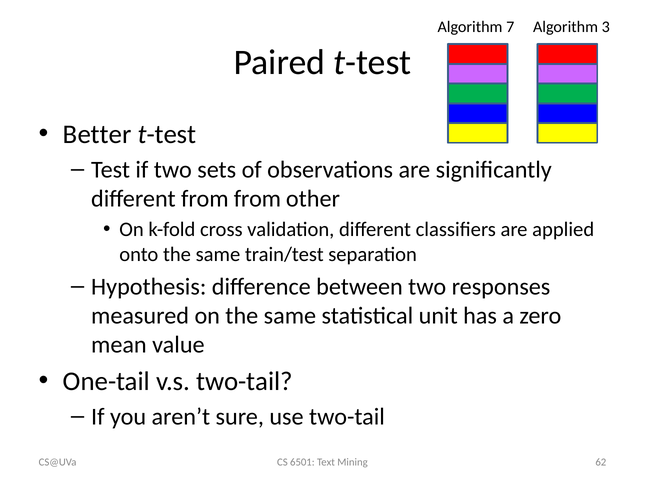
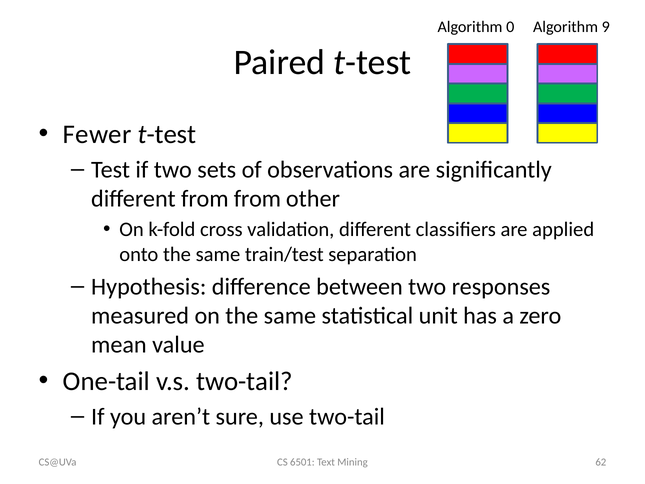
7: 7 -> 0
3: 3 -> 9
Better: Better -> Fewer
